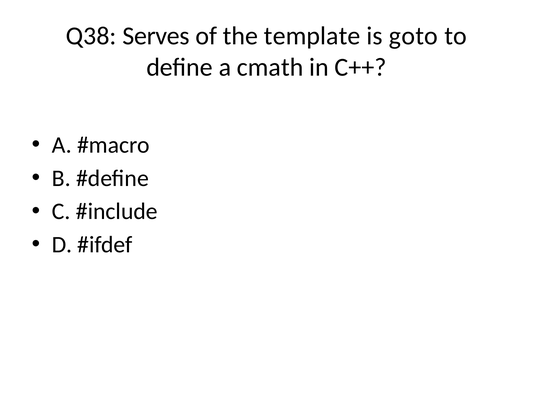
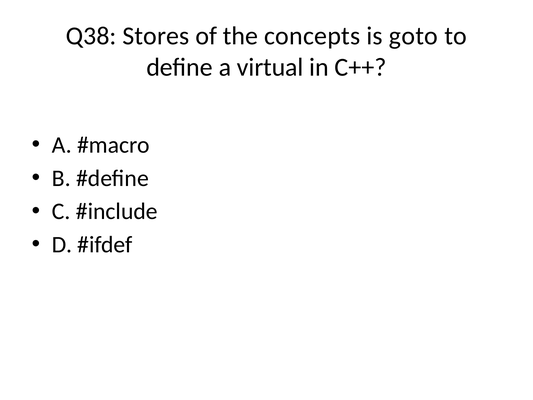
Serves: Serves -> Stores
template: template -> concepts
cmath: cmath -> virtual
